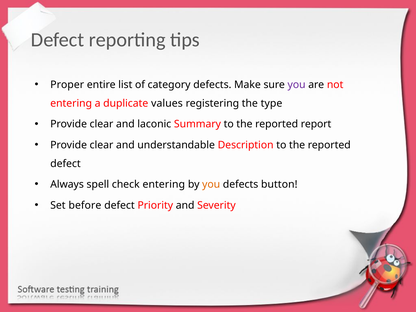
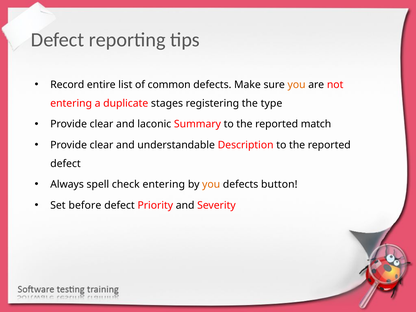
Proper: Proper -> Record
category: category -> common
you at (297, 85) colour: purple -> orange
values: values -> stages
report: report -> match
